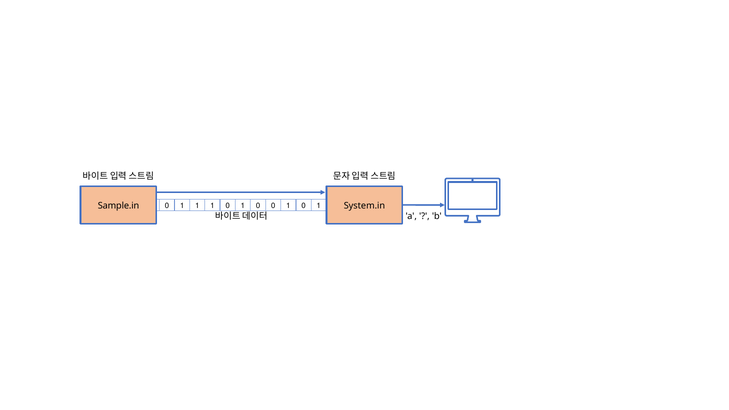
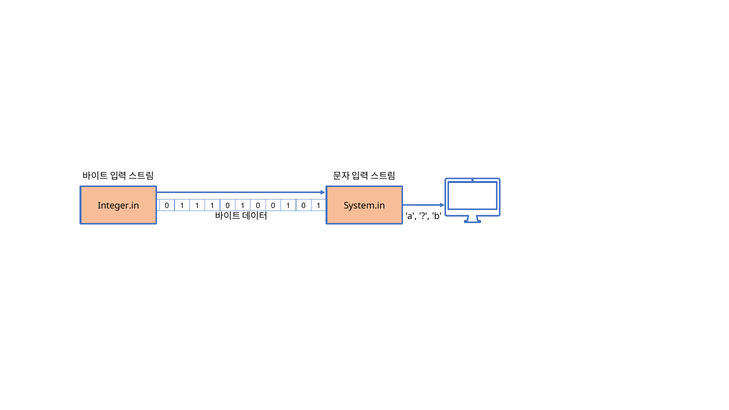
Sample.in: Sample.in -> Integer.in
